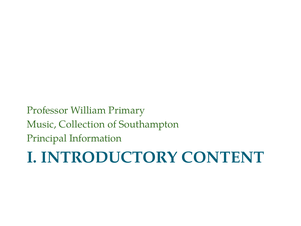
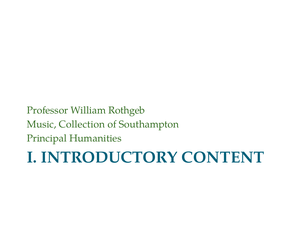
Primary: Primary -> Rothgeb
Information: Information -> Humanities
